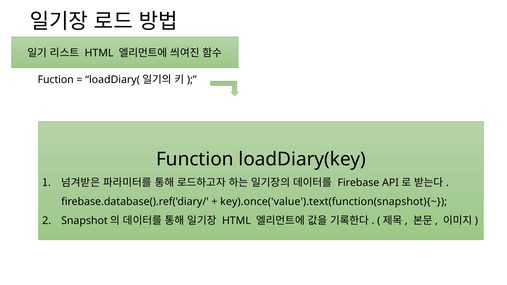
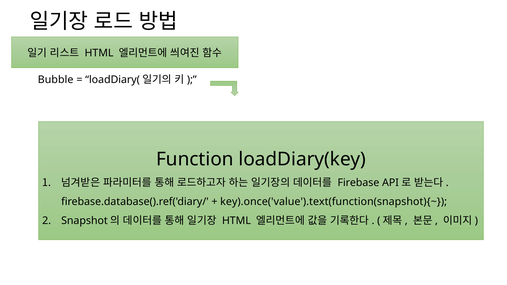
Fuction: Fuction -> Bubble
